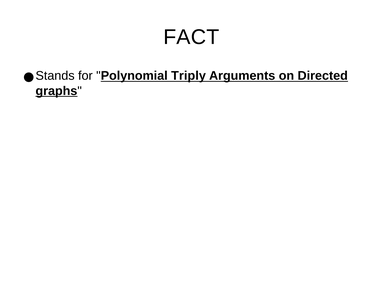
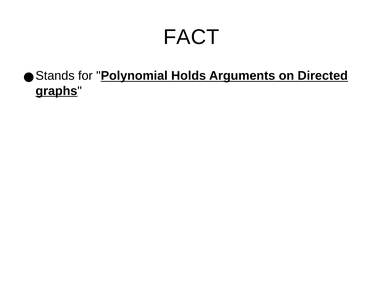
Triply: Triply -> Holds
